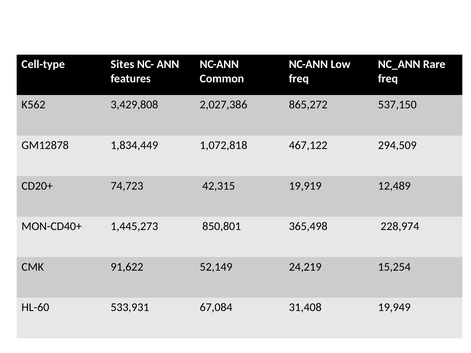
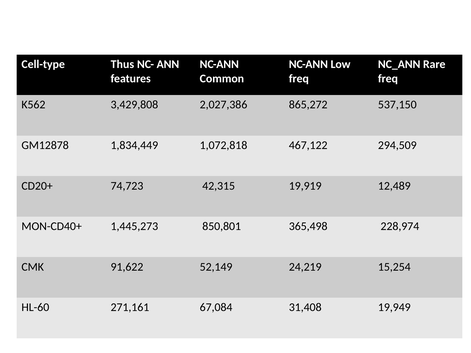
Sites: Sites -> Thus
533,931: 533,931 -> 271,161
